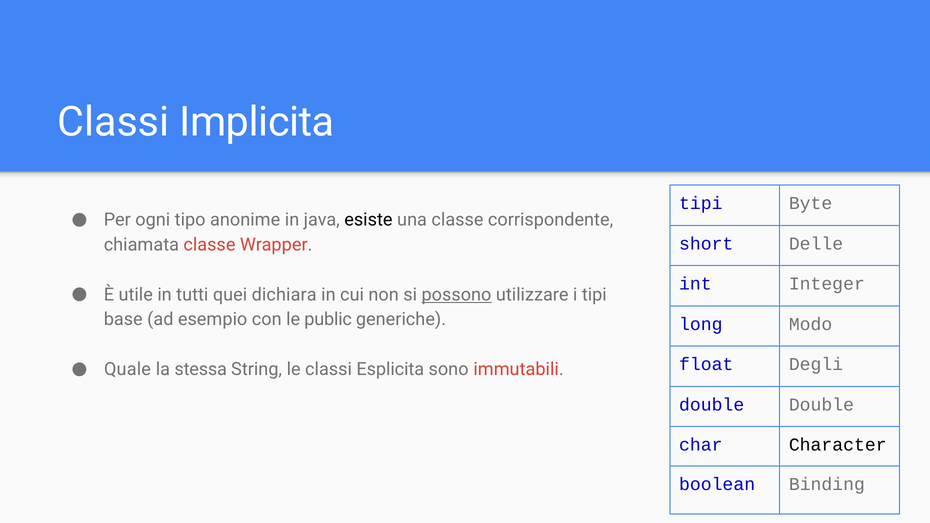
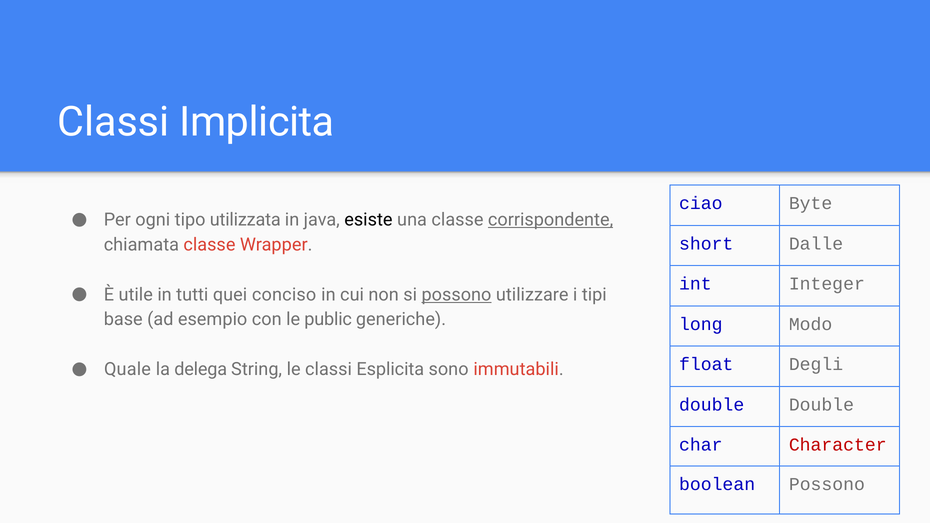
tipi at (701, 203): tipi -> ciao
anonime: anonime -> utilizzata
corrispondente underline: none -> present
Delle: Delle -> Dalle
dichiara: dichiara -> conciso
stessa: stessa -> delega
Character colour: black -> red
boolean Binding: Binding -> Possono
